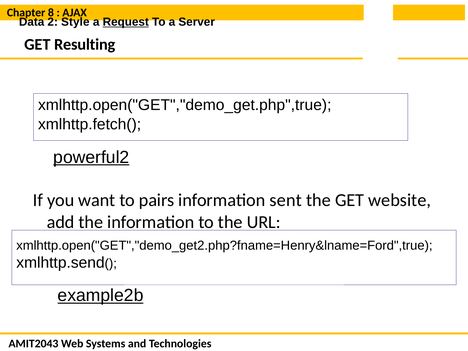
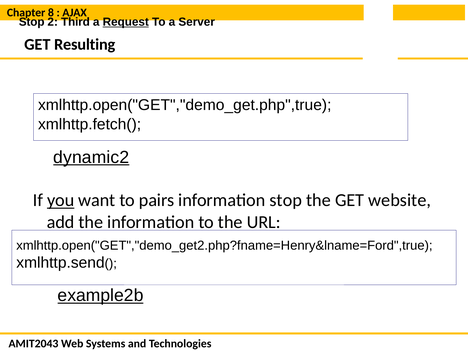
Data at (32, 22): Data -> Stop
Style: Style -> Third
powerful2: powerful2 -> dynamic2
you underline: none -> present
information sent: sent -> stop
